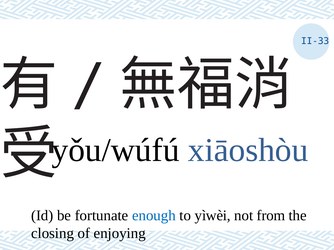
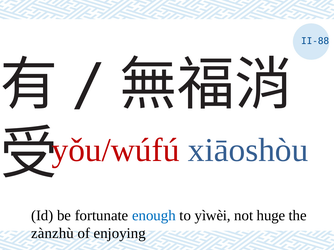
II-33: II-33 -> II-88
yǒu/wúfú colour: black -> red
from: from -> huge
closing: closing -> zànzhù
